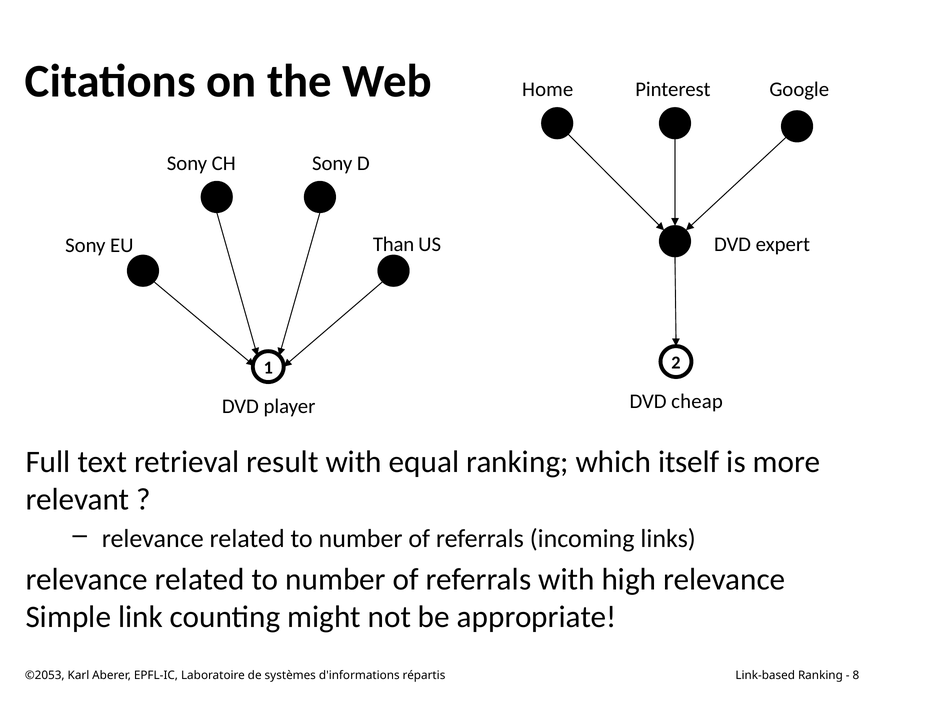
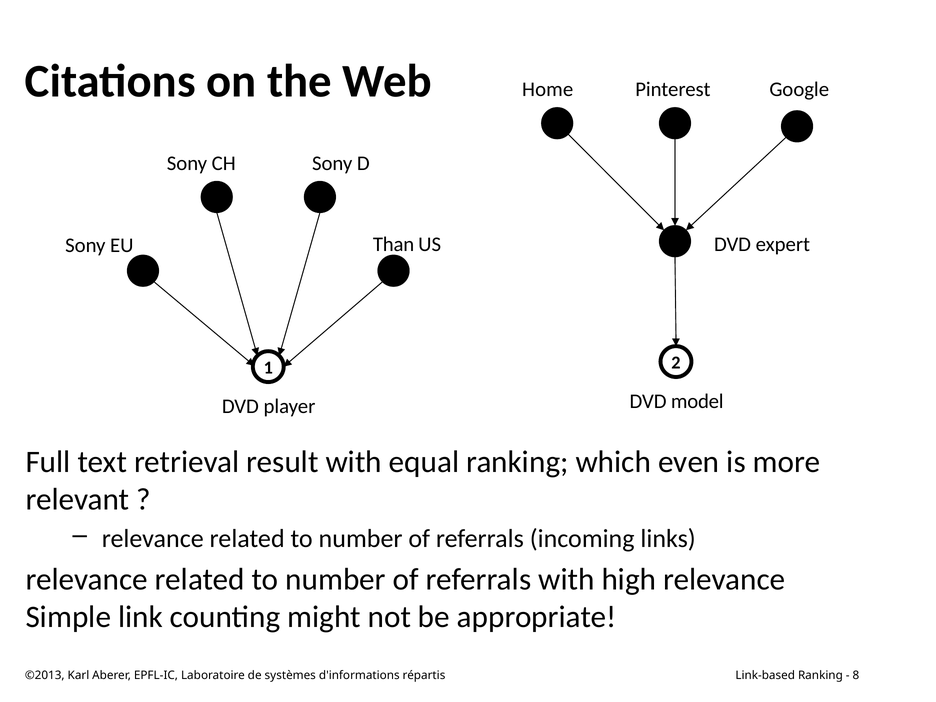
cheap: cheap -> model
itself: itself -> even
©2053: ©2053 -> ©2013
